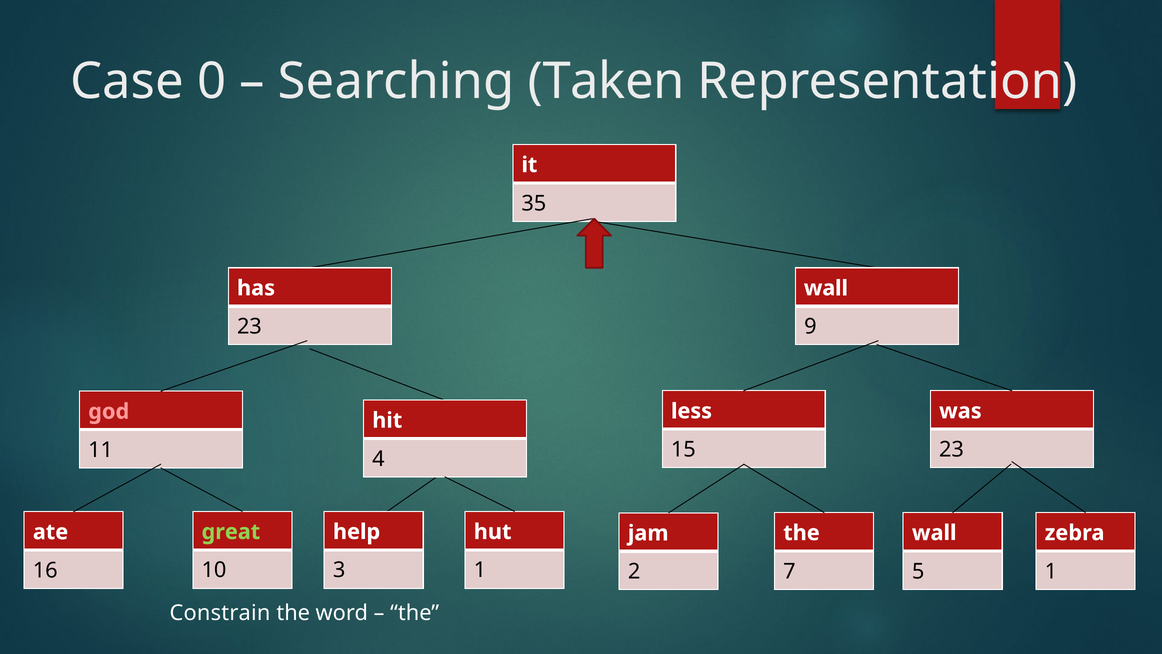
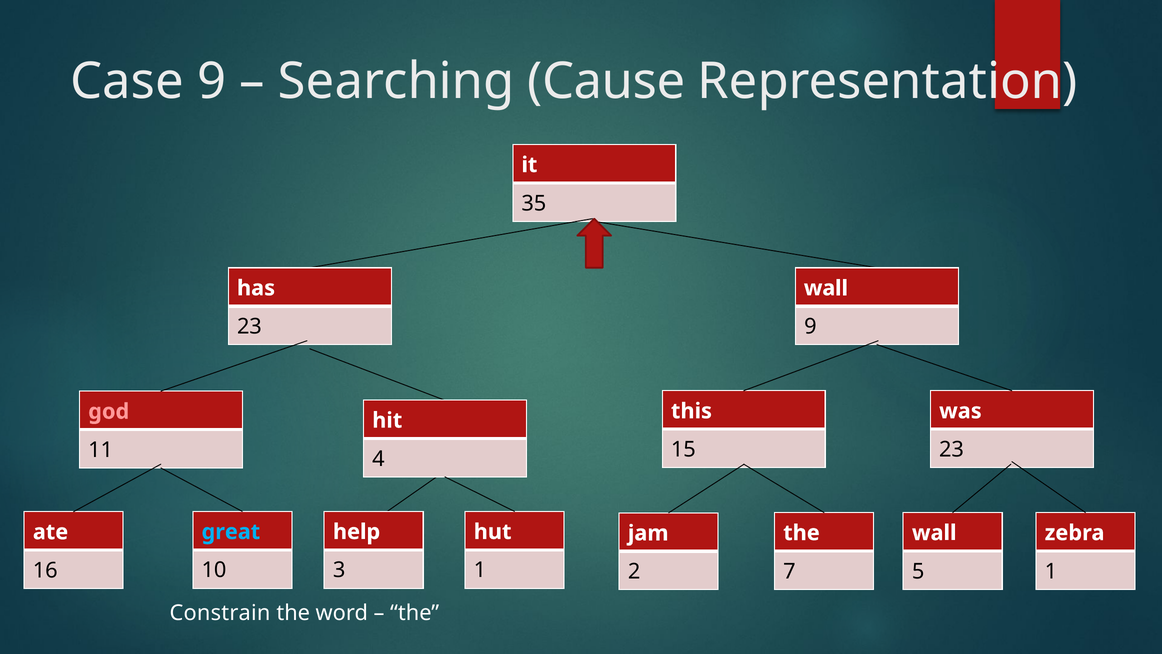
Case 0: 0 -> 9
Taken: Taken -> Cause
less: less -> this
great colour: light green -> light blue
